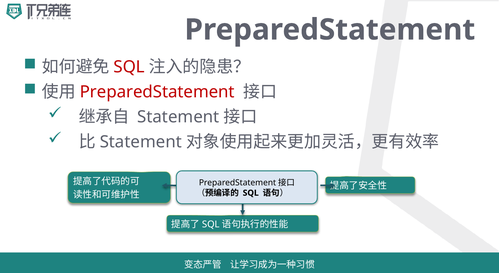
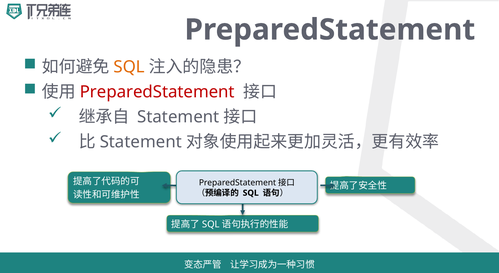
SQL at (129, 67) colour: red -> orange
